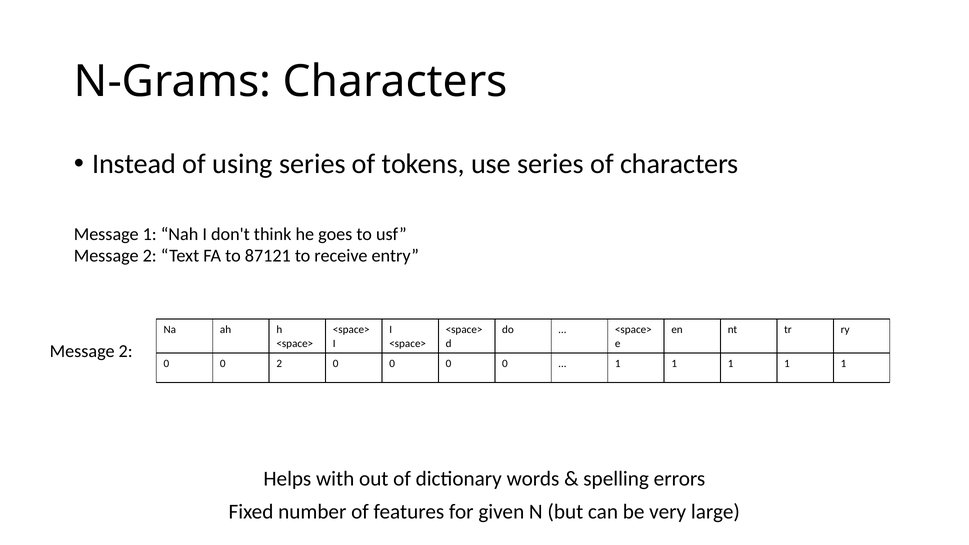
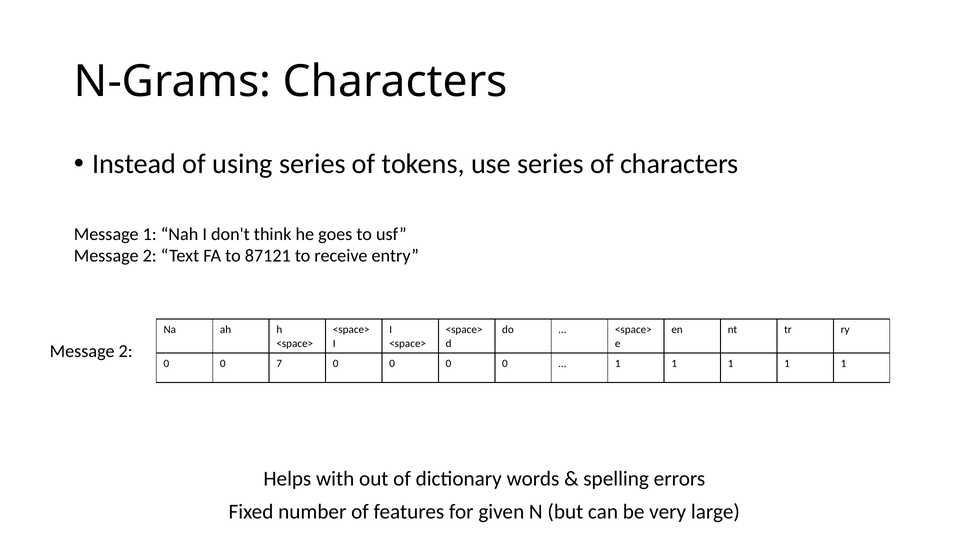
0 2: 2 -> 7
